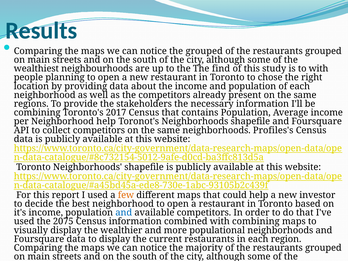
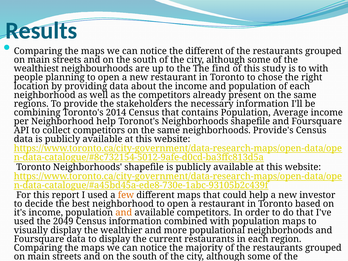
the grouped: grouped -> different
2017: 2017 -> 2014
Profiles's: Profiles's -> Provide's
and at (124, 213) colour: blue -> orange
2075: 2075 -> 2049
with combining: combining -> population
